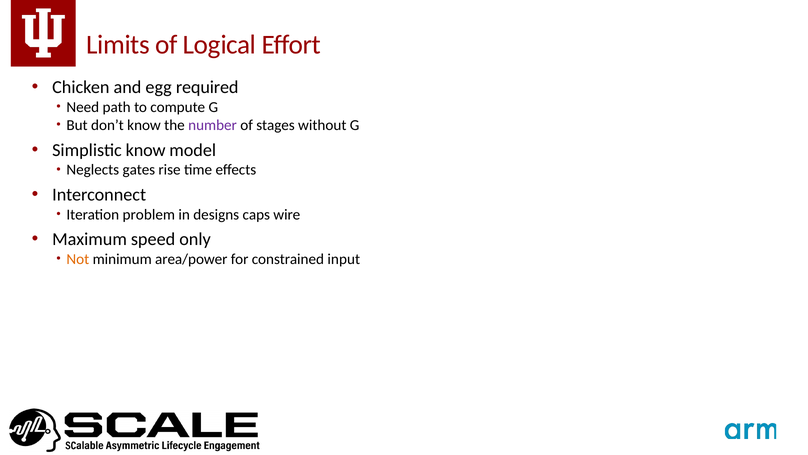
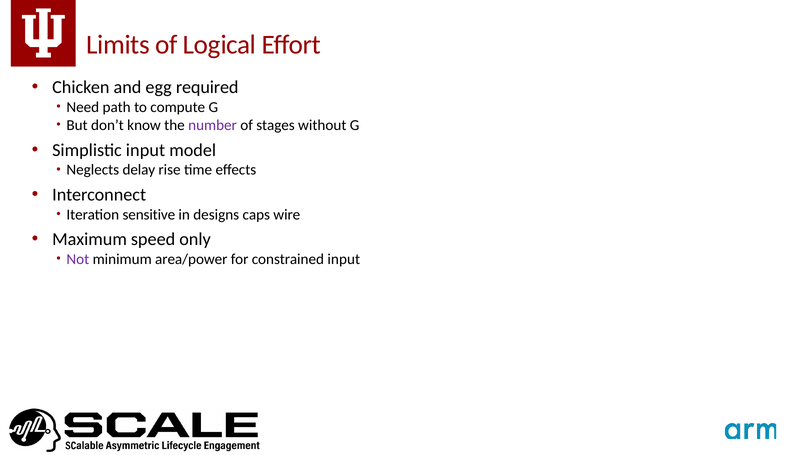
Simplistic know: know -> input
gates: gates -> delay
problem: problem -> sensitive
Not colour: orange -> purple
